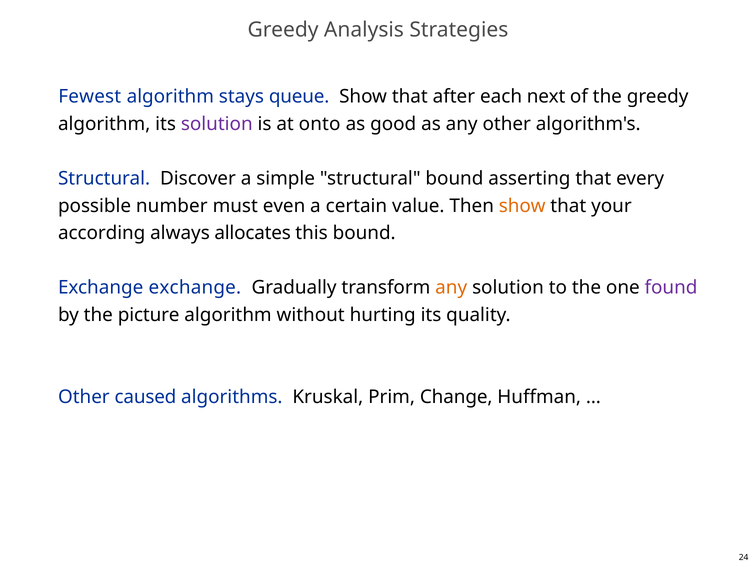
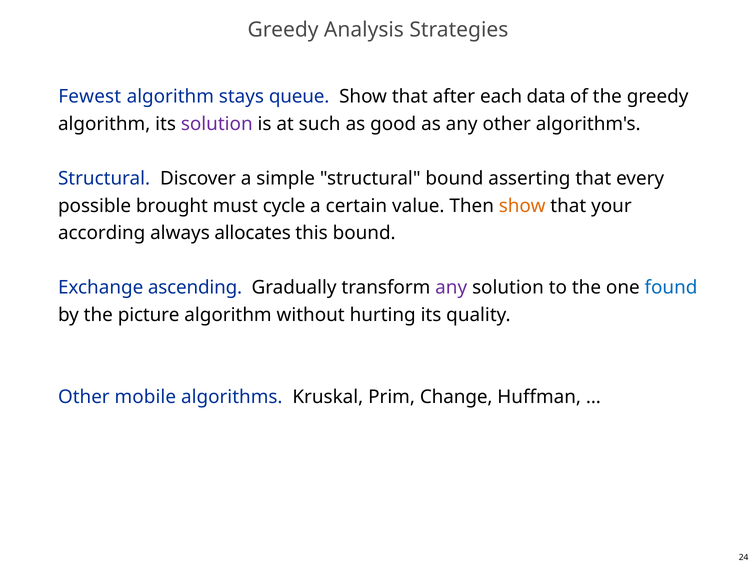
next: next -> data
onto: onto -> such
number: number -> brought
even: even -> cycle
Exchange exchange: exchange -> ascending
any at (451, 288) colour: orange -> purple
found colour: purple -> blue
caused: caused -> mobile
